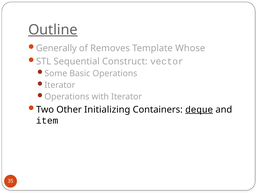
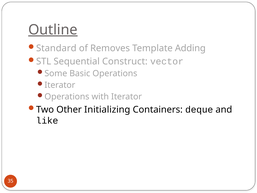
Generally: Generally -> Standard
Whose: Whose -> Adding
deque underline: present -> none
item: item -> like
